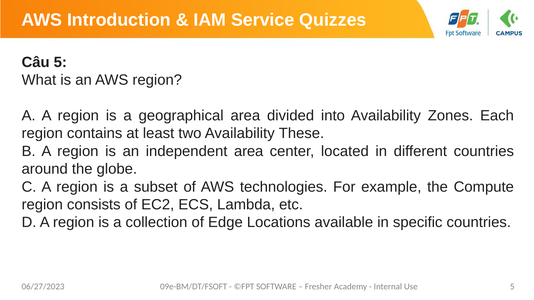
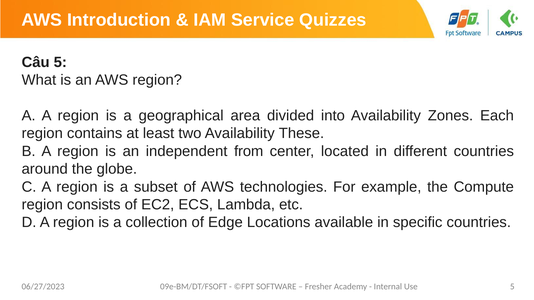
independent area: area -> from
